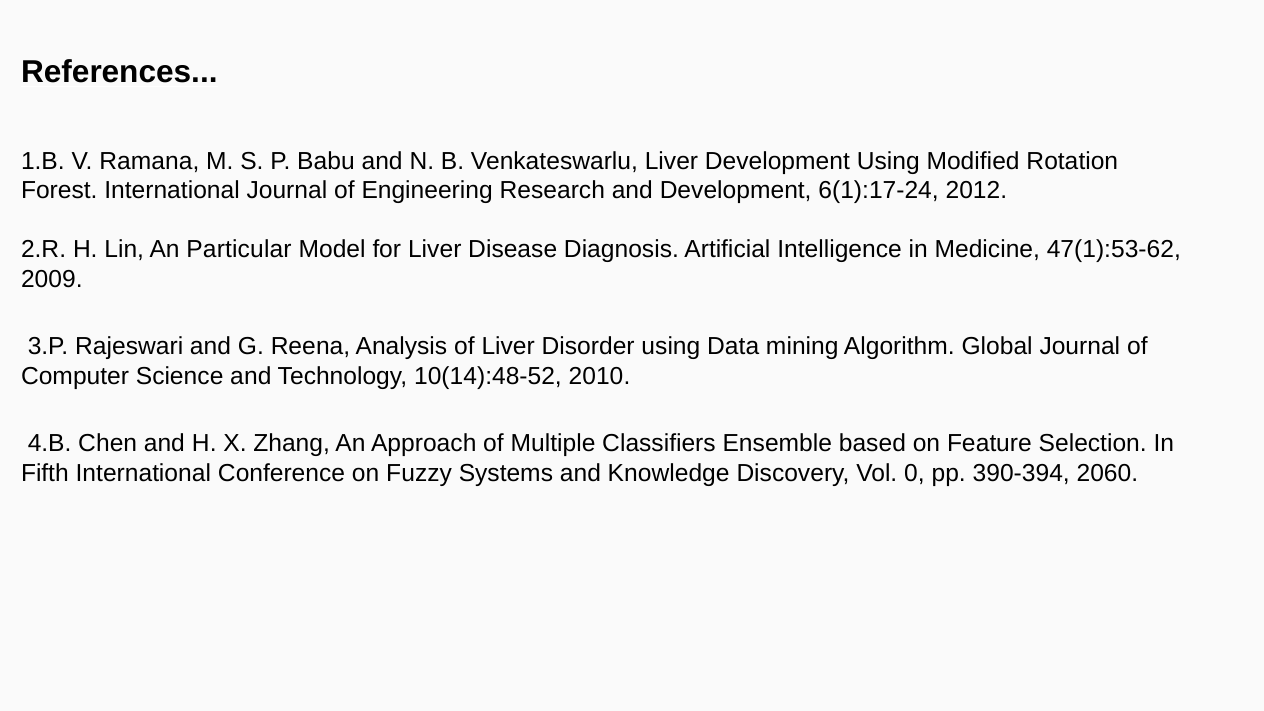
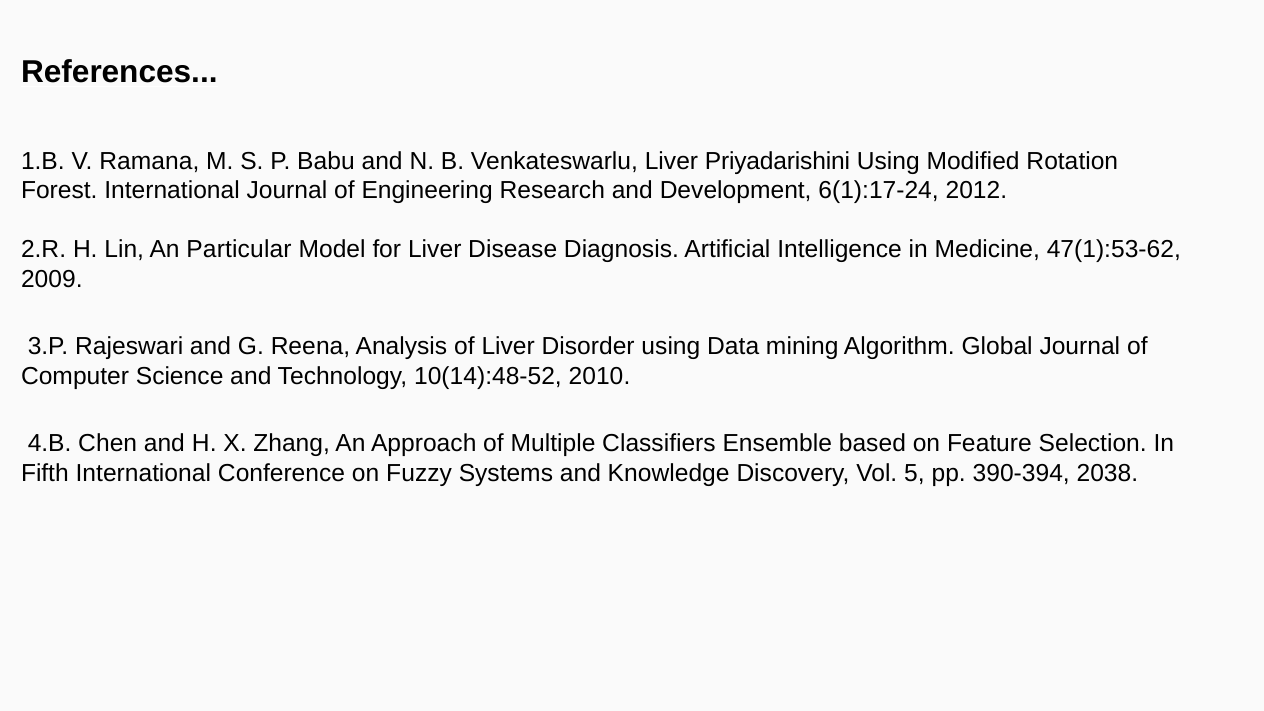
Liver Development: Development -> Priyadarishini
0: 0 -> 5
2060: 2060 -> 2038
